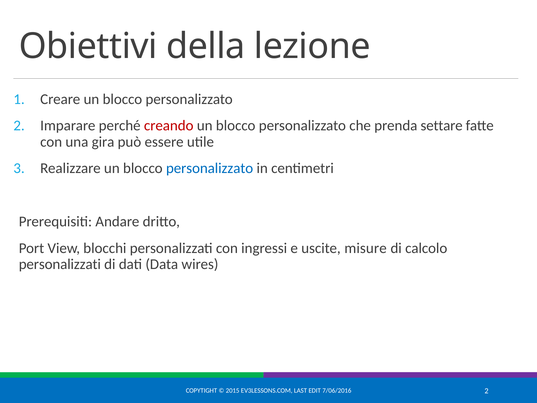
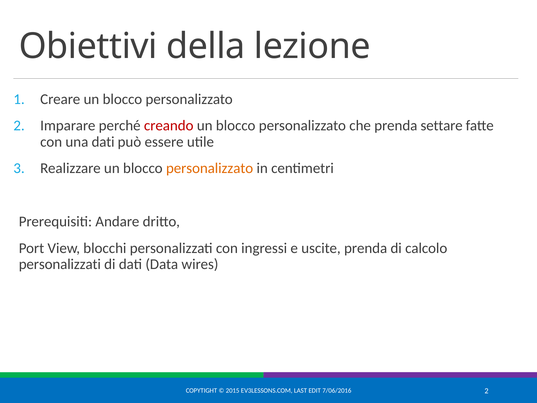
una gira: gira -> dati
personalizzato at (210, 168) colour: blue -> orange
uscite misure: misure -> prenda
